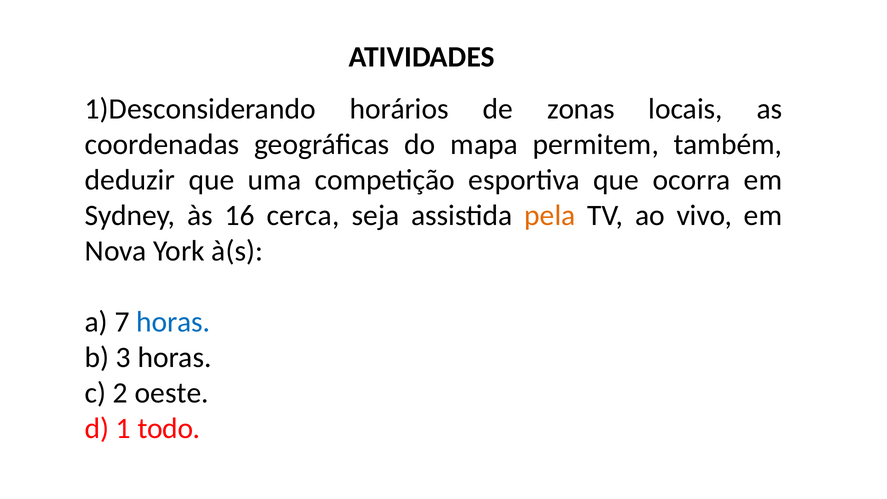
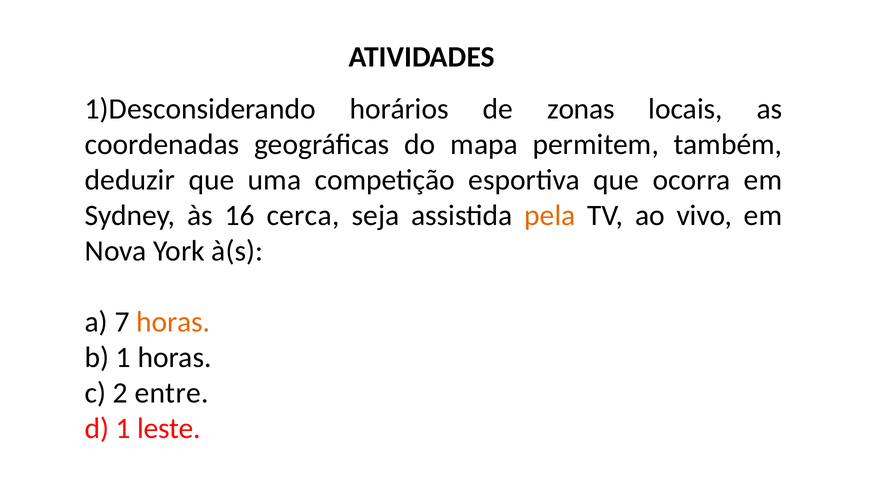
horas at (173, 322) colour: blue -> orange
b 3: 3 -> 1
oeste: oeste -> entre
todo: todo -> leste
